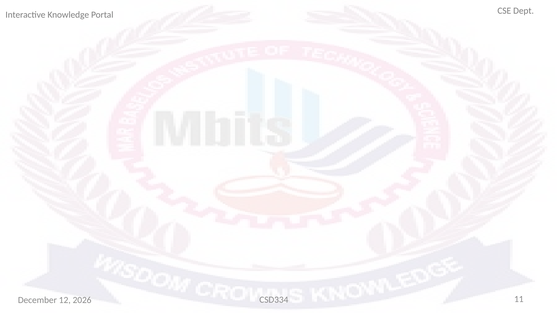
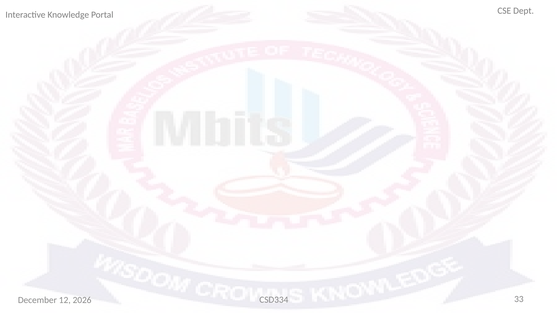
11: 11 -> 33
